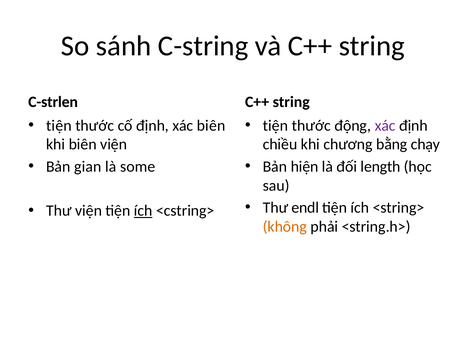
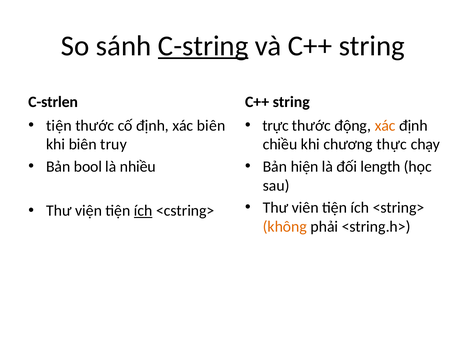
C-string underline: none -> present
tiện at (276, 125): tiện -> trực
xác at (385, 125) colour: purple -> orange
biên viện: viện -> truy
bằng: bằng -> thực
gian: gian -> bool
some: some -> nhiều
endl: endl -> viên
